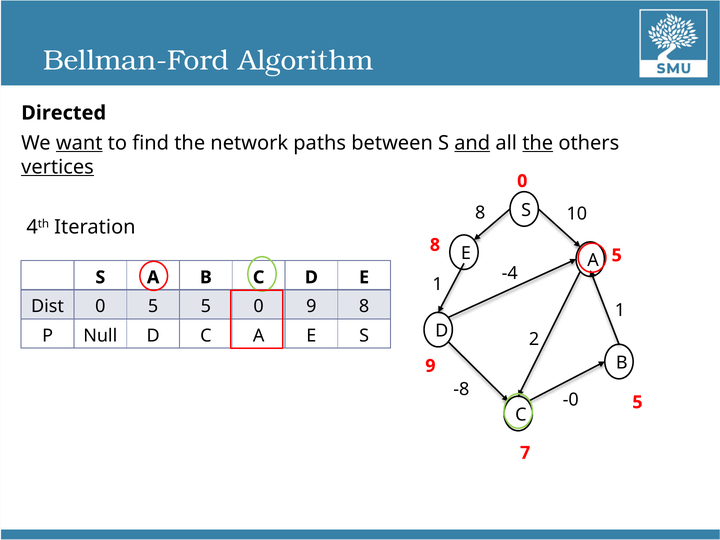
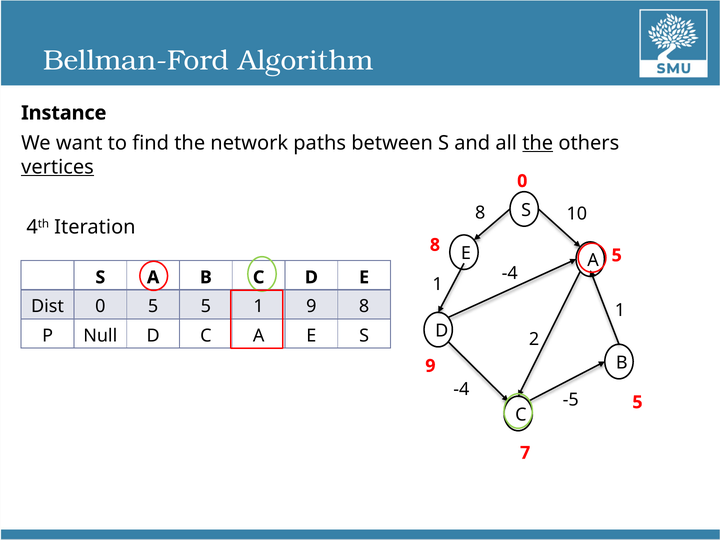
Directed: Directed -> Instance
want underline: present -> none
and underline: present -> none
5 0: 0 -> 1
-8 at (461, 389): -8 -> -4
-0: -0 -> -5
